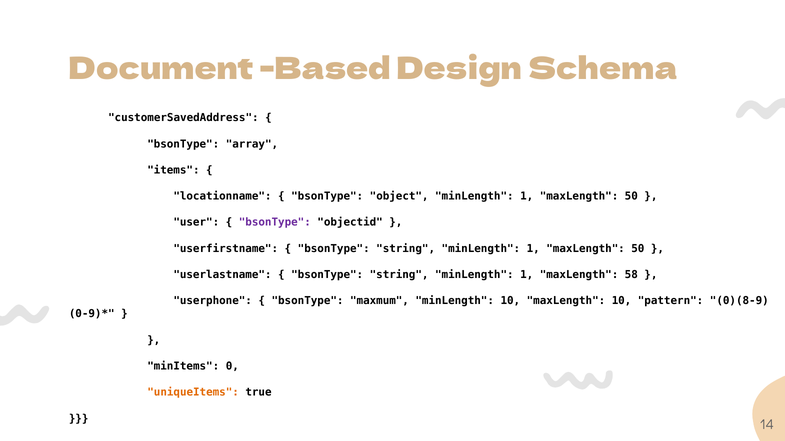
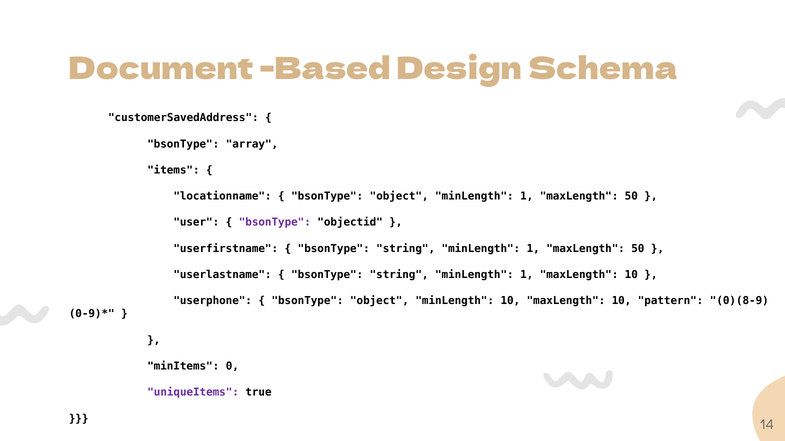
1 maxLength 58: 58 -> 10
maxmum at (380, 301): maxmum -> object
uniqueItems colour: orange -> purple
